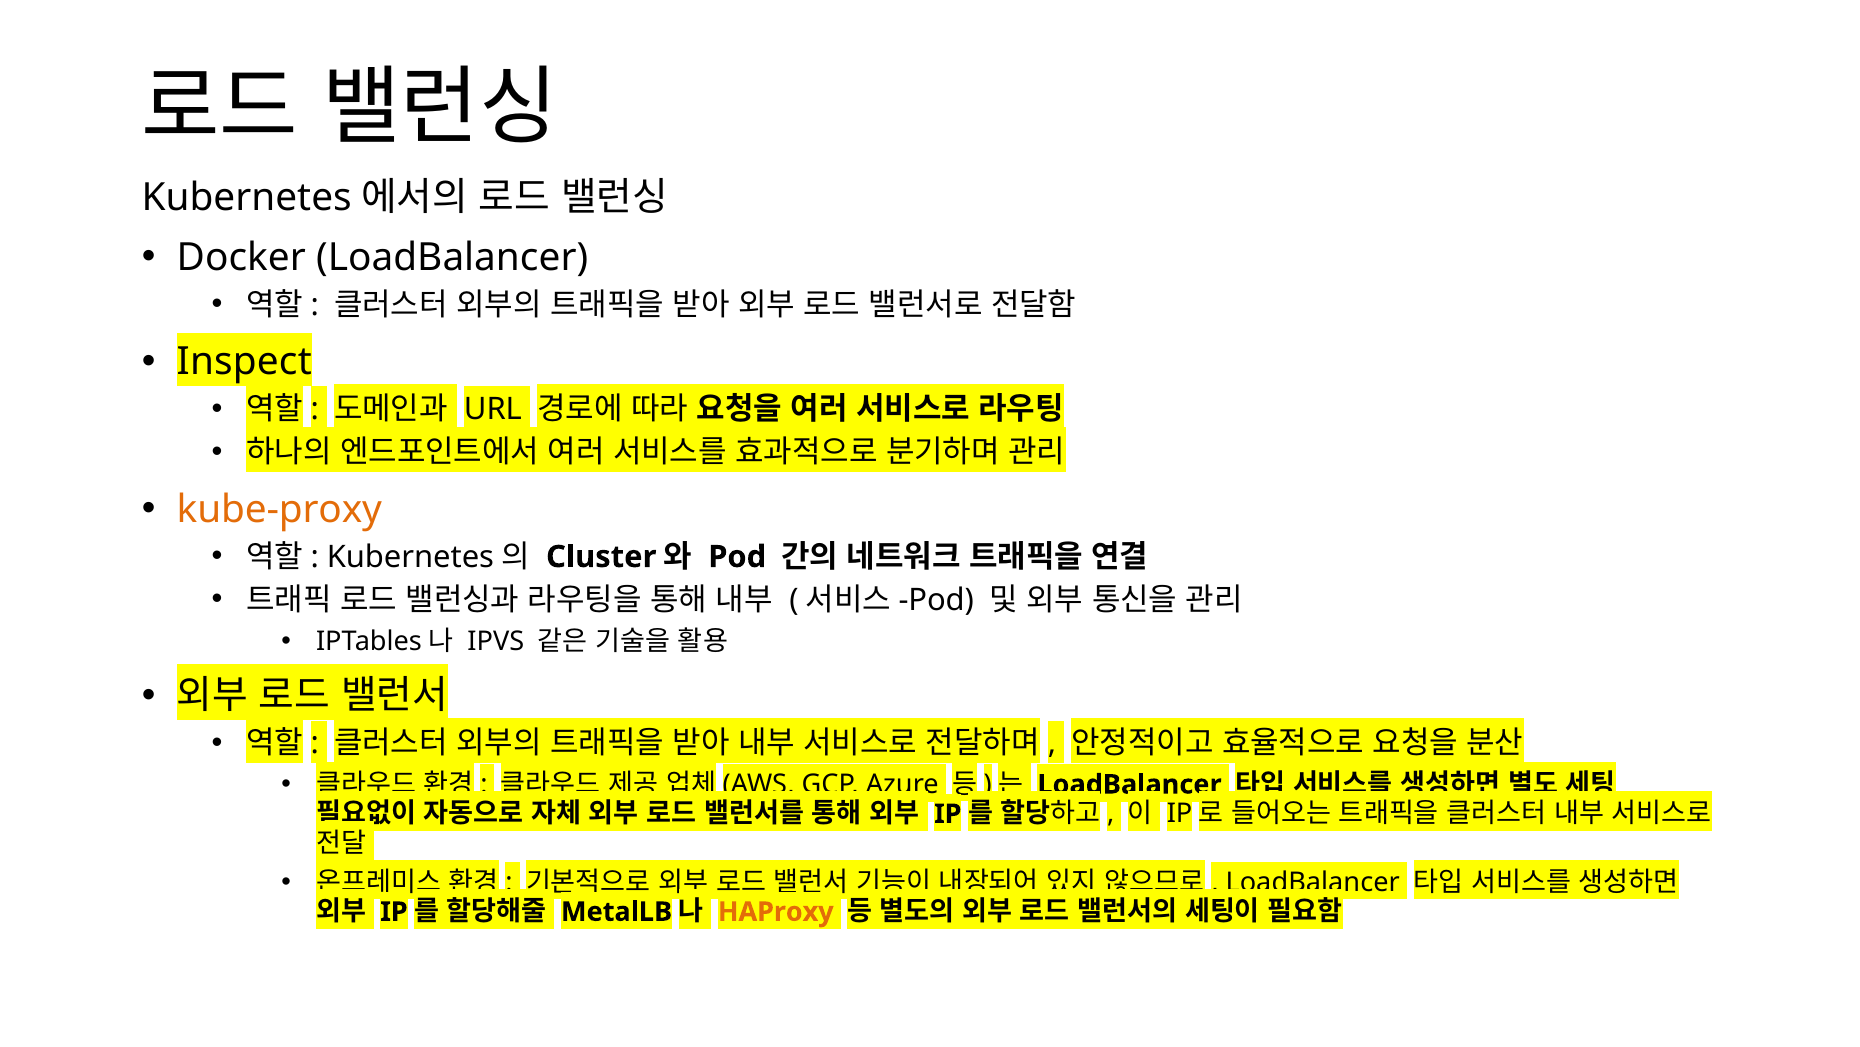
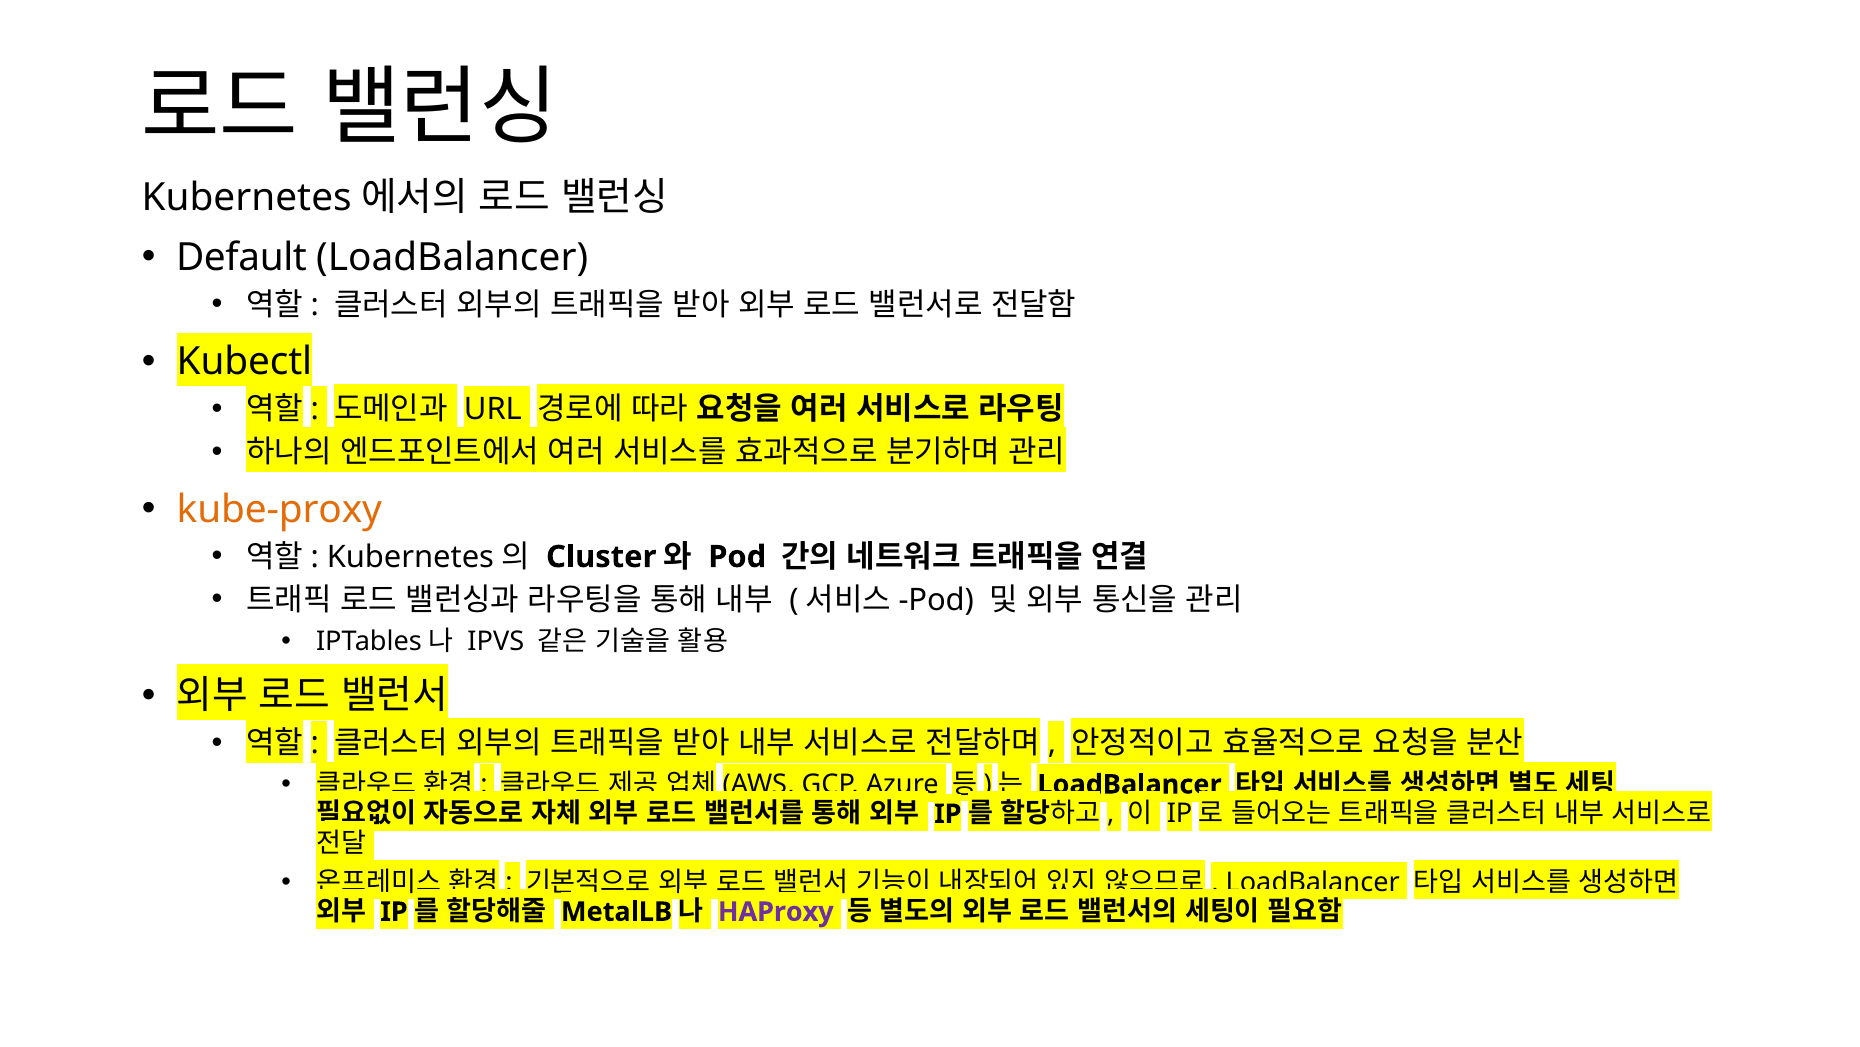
Docker: Docker -> Default
Inspect: Inspect -> Kubectl
HAProxy colour: orange -> purple
